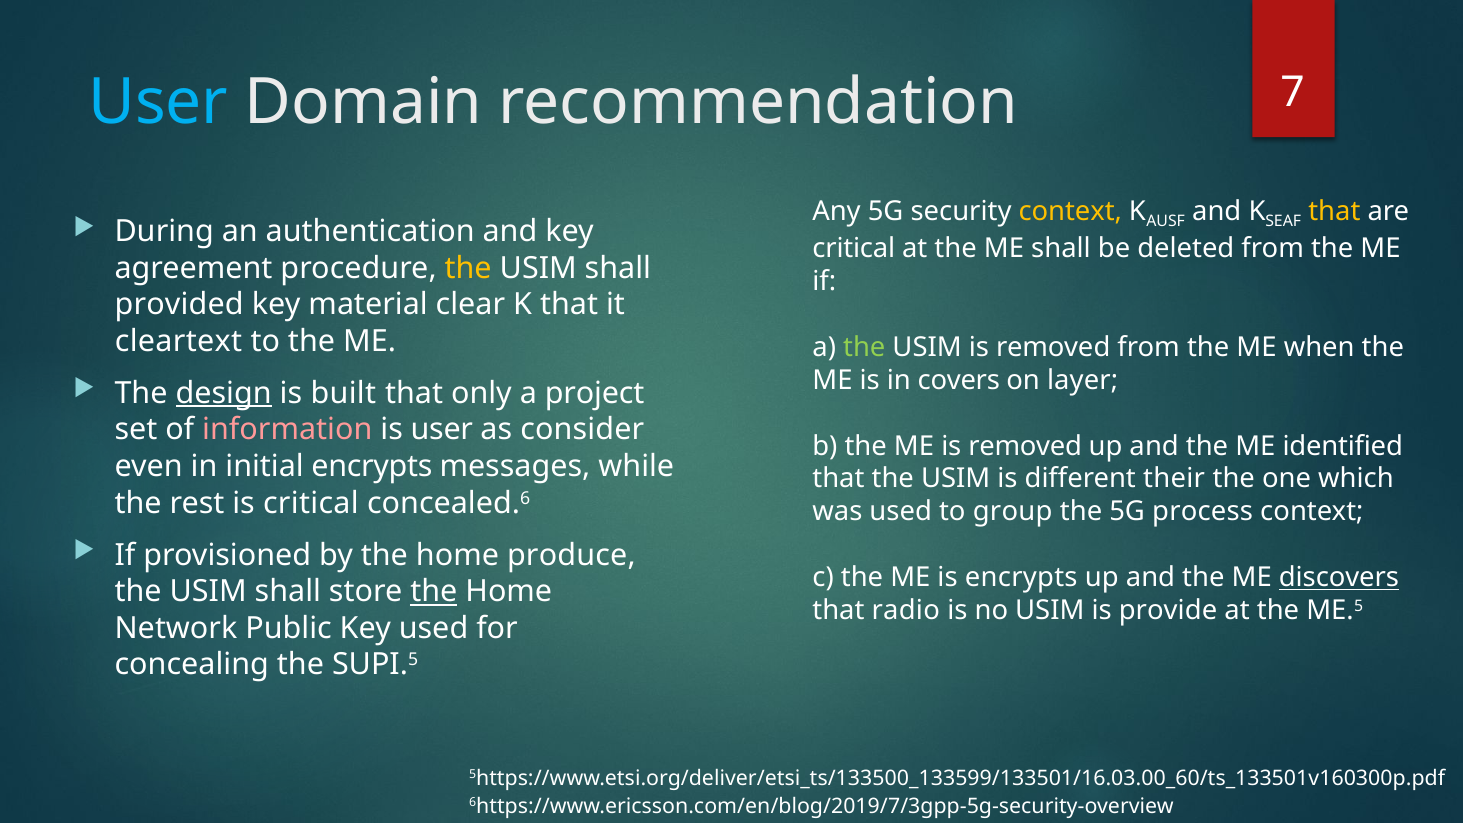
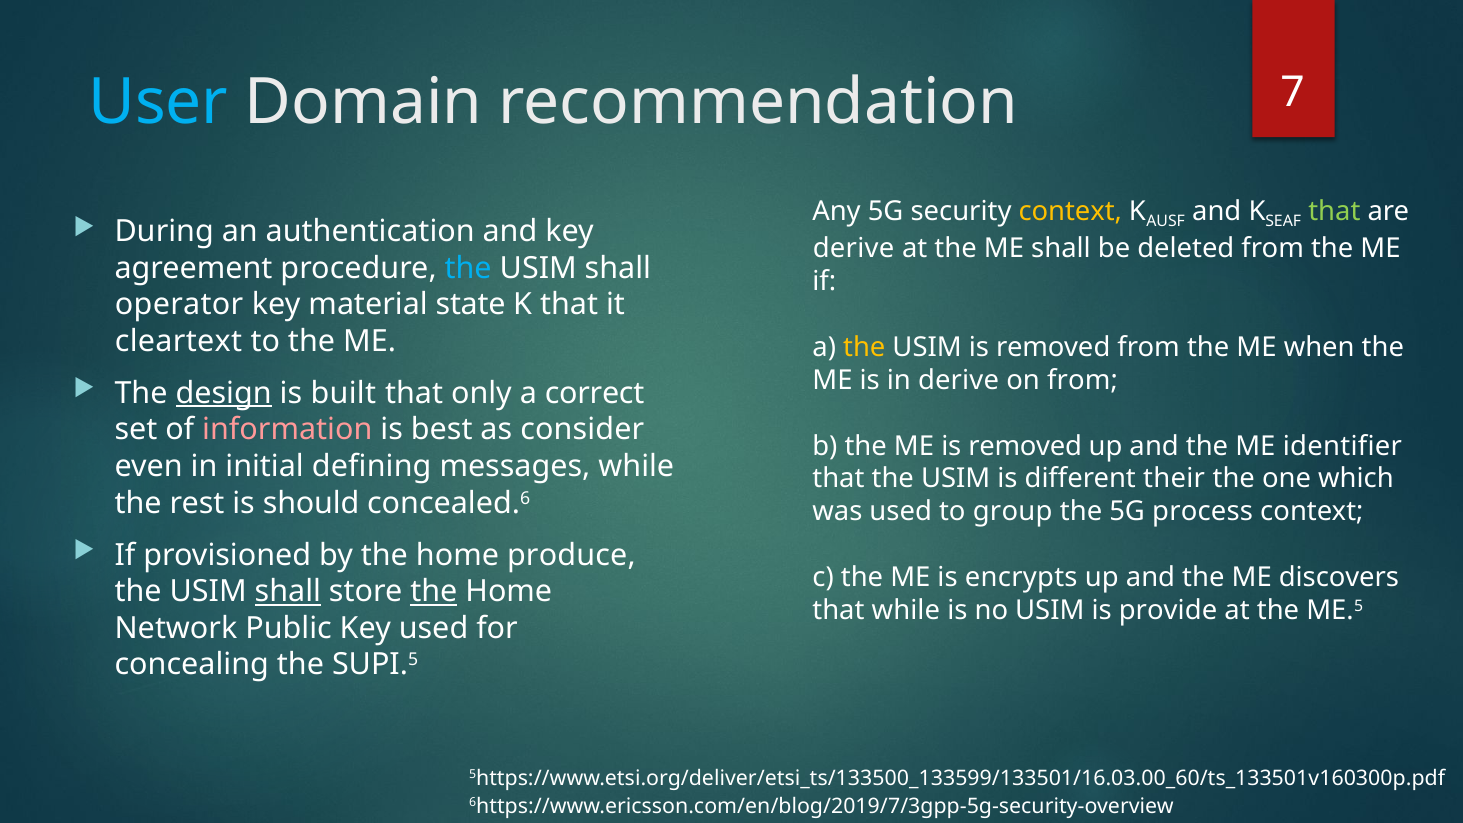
that at (1334, 211) colour: yellow -> light green
critical at (854, 248): critical -> derive
the at (468, 268) colour: yellow -> light blue
provided: provided -> operator
clear: clear -> state
the at (864, 347) colour: light green -> yellow
in covers: covers -> derive
on layer: layer -> from
project: project -> correct
is user: user -> best
identified: identified -> identifier
initial encrypts: encrypts -> defining
is critical: critical -> should
discovers underline: present -> none
shall at (288, 592) underline: none -> present
that radio: radio -> while
